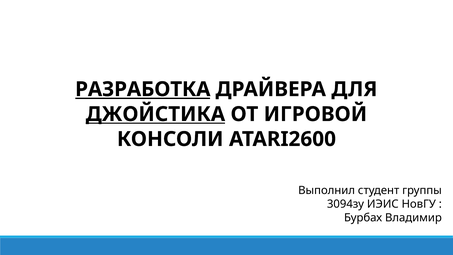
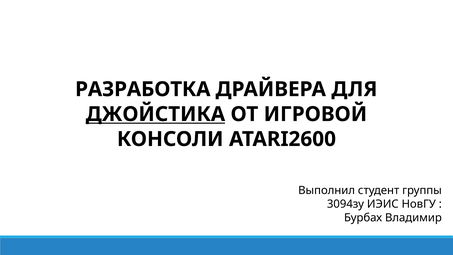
РАЗРАБОТКА underline: present -> none
